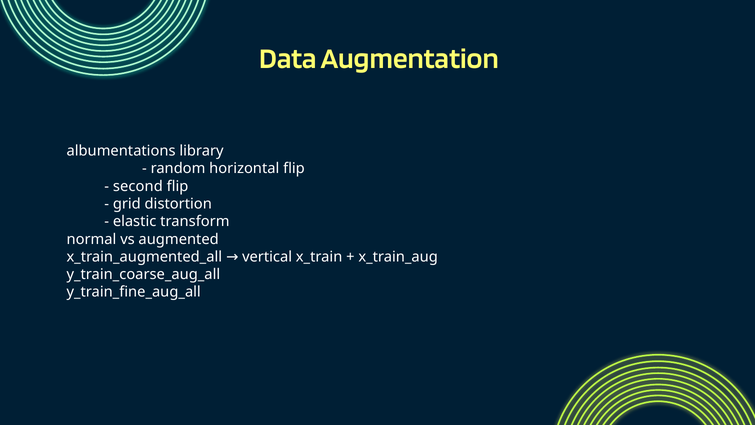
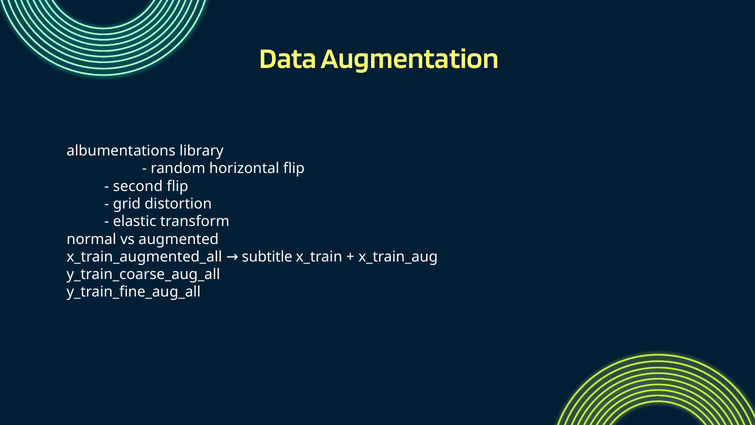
vertical: vertical -> subtitle
